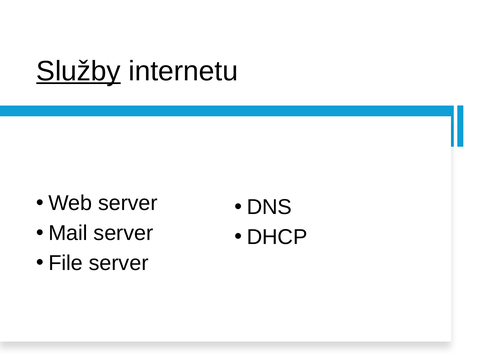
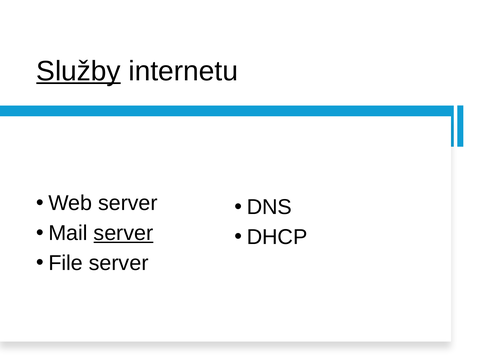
server at (123, 233) underline: none -> present
